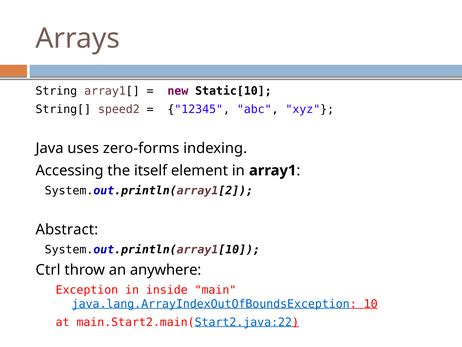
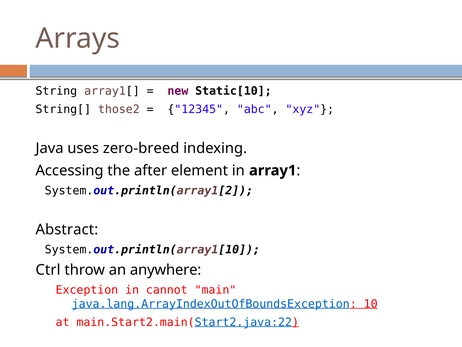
speed2: speed2 -> those2
zero-forms: zero-forms -> zero-breed
itself: itself -> after
inside: inside -> cannot
